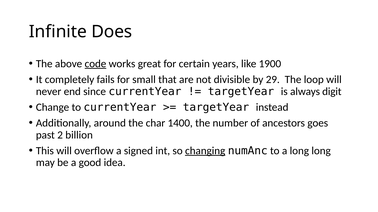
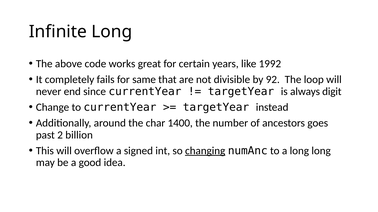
Infinite Does: Does -> Long
code underline: present -> none
1900: 1900 -> 1992
small: small -> same
29: 29 -> 92
